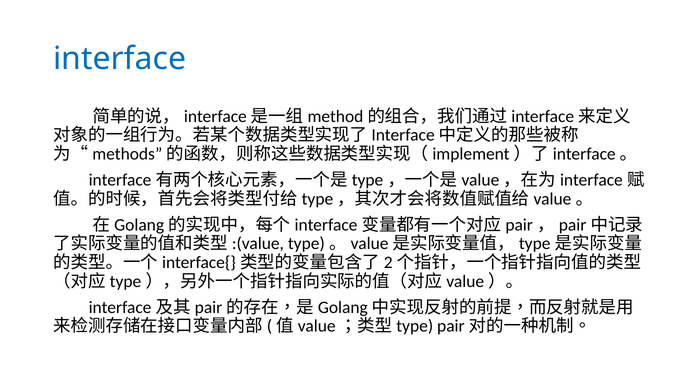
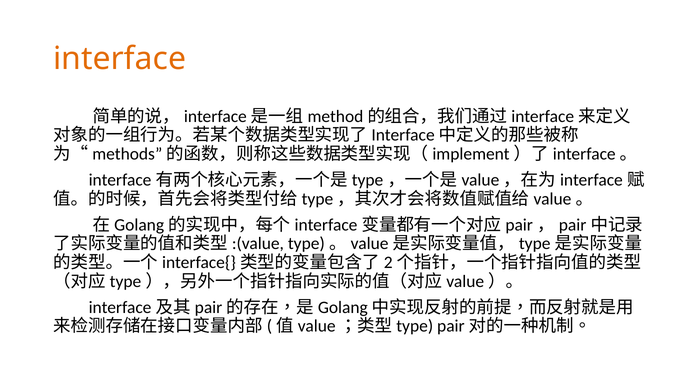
interface colour: blue -> orange
